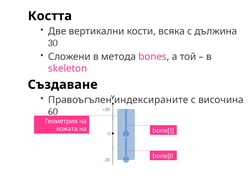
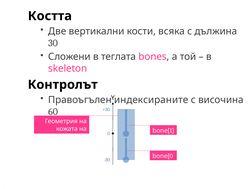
метода: метода -> теглата
Създаване: Създаване -> Контролът
